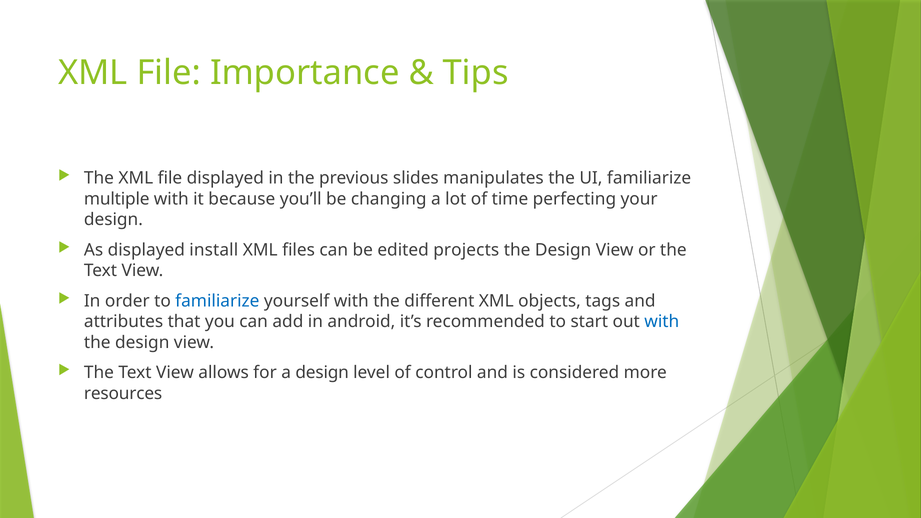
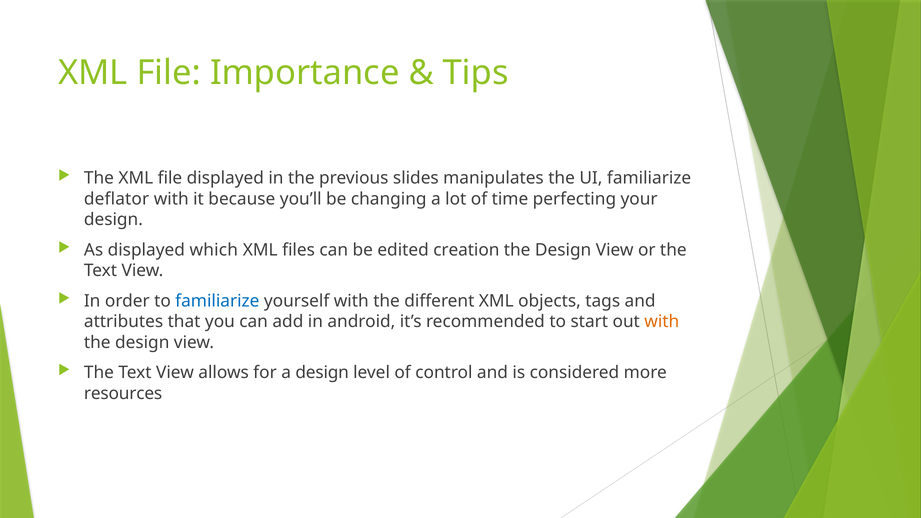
multiple: multiple -> deflator
install: install -> which
projects: projects -> creation
with at (662, 322) colour: blue -> orange
